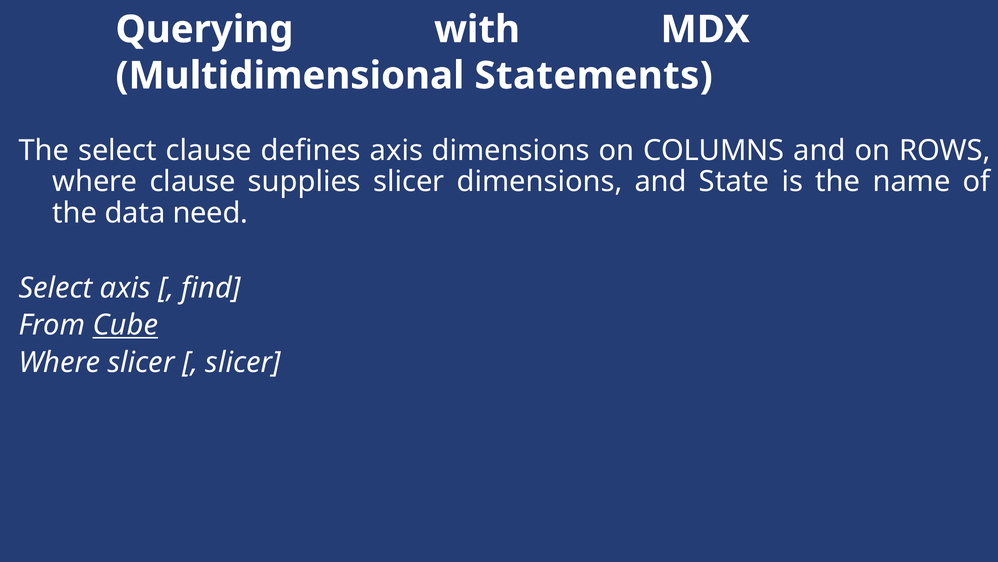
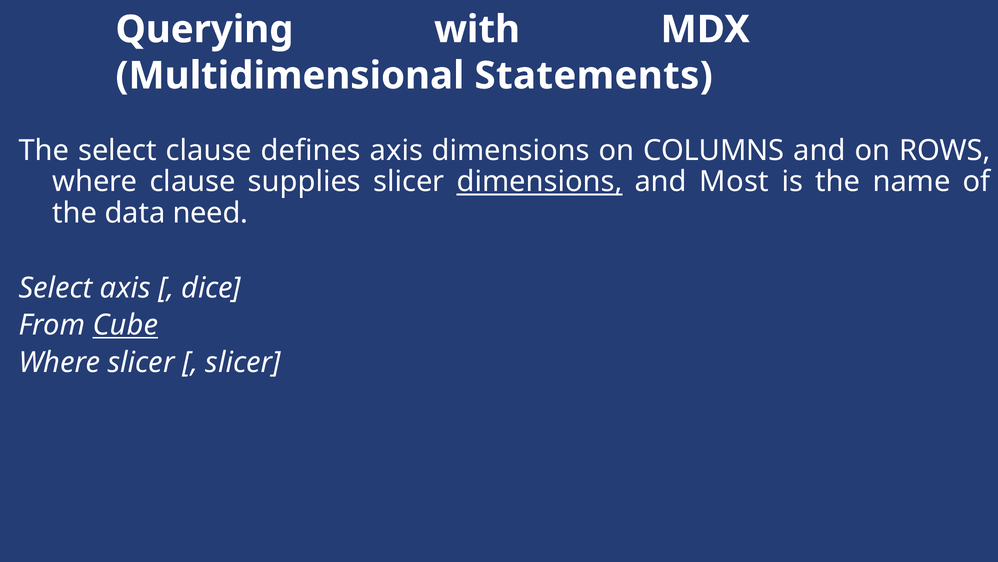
dimensions at (540, 182) underline: none -> present
State: State -> Most
find: find -> dice
